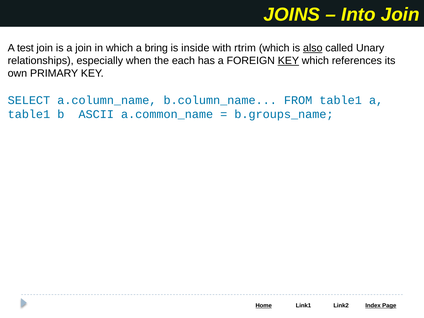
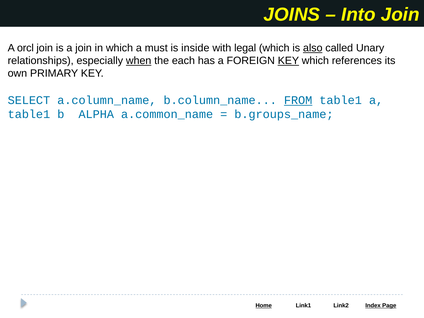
test: test -> orcl
bring: bring -> must
rtrim: rtrim -> legal
when underline: none -> present
FROM underline: none -> present
ASCII: ASCII -> ALPHA
